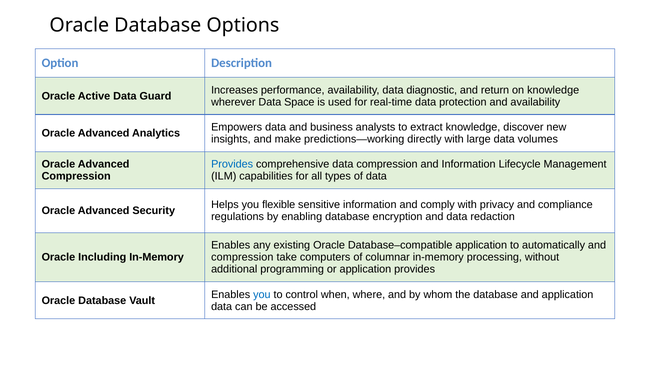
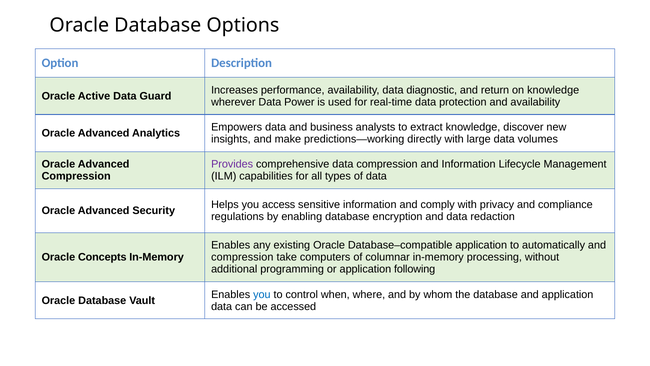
Space: Space -> Power
Provides at (232, 164) colour: blue -> purple
flexible: flexible -> access
Including: Including -> Concepts
application provides: provides -> following
